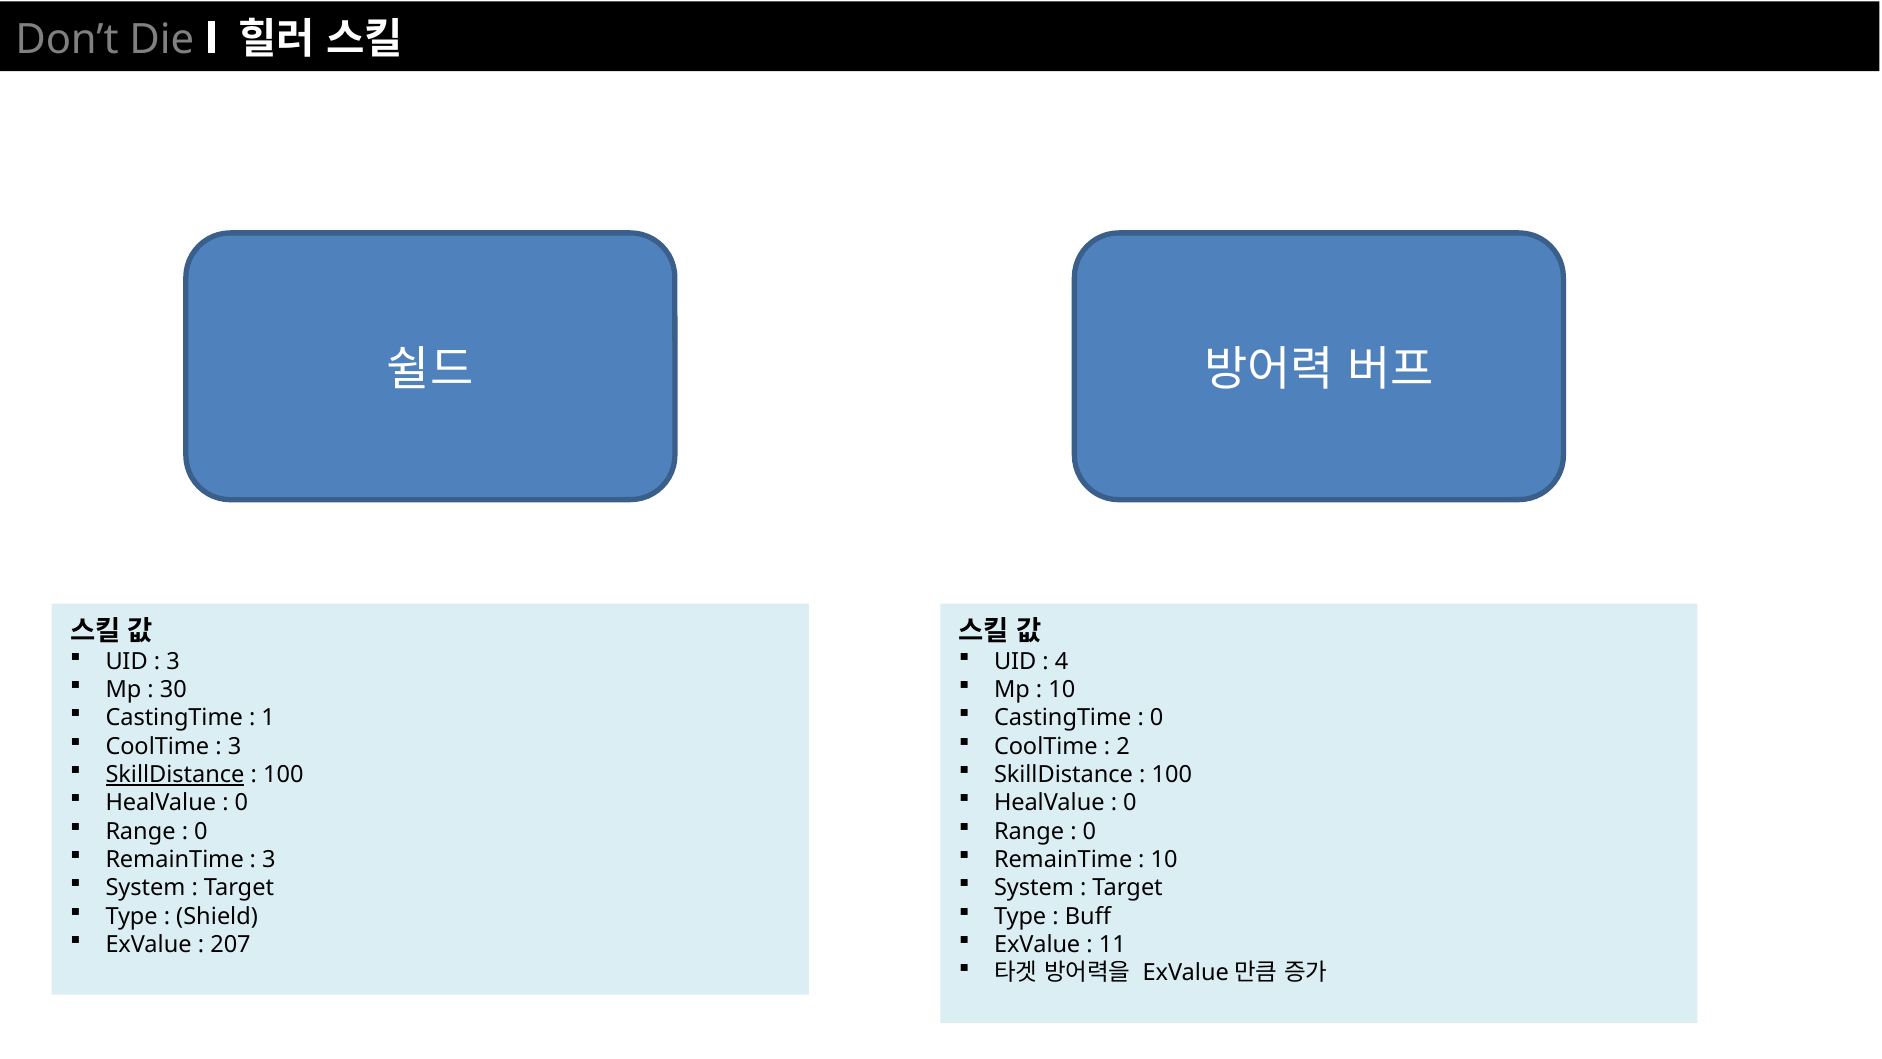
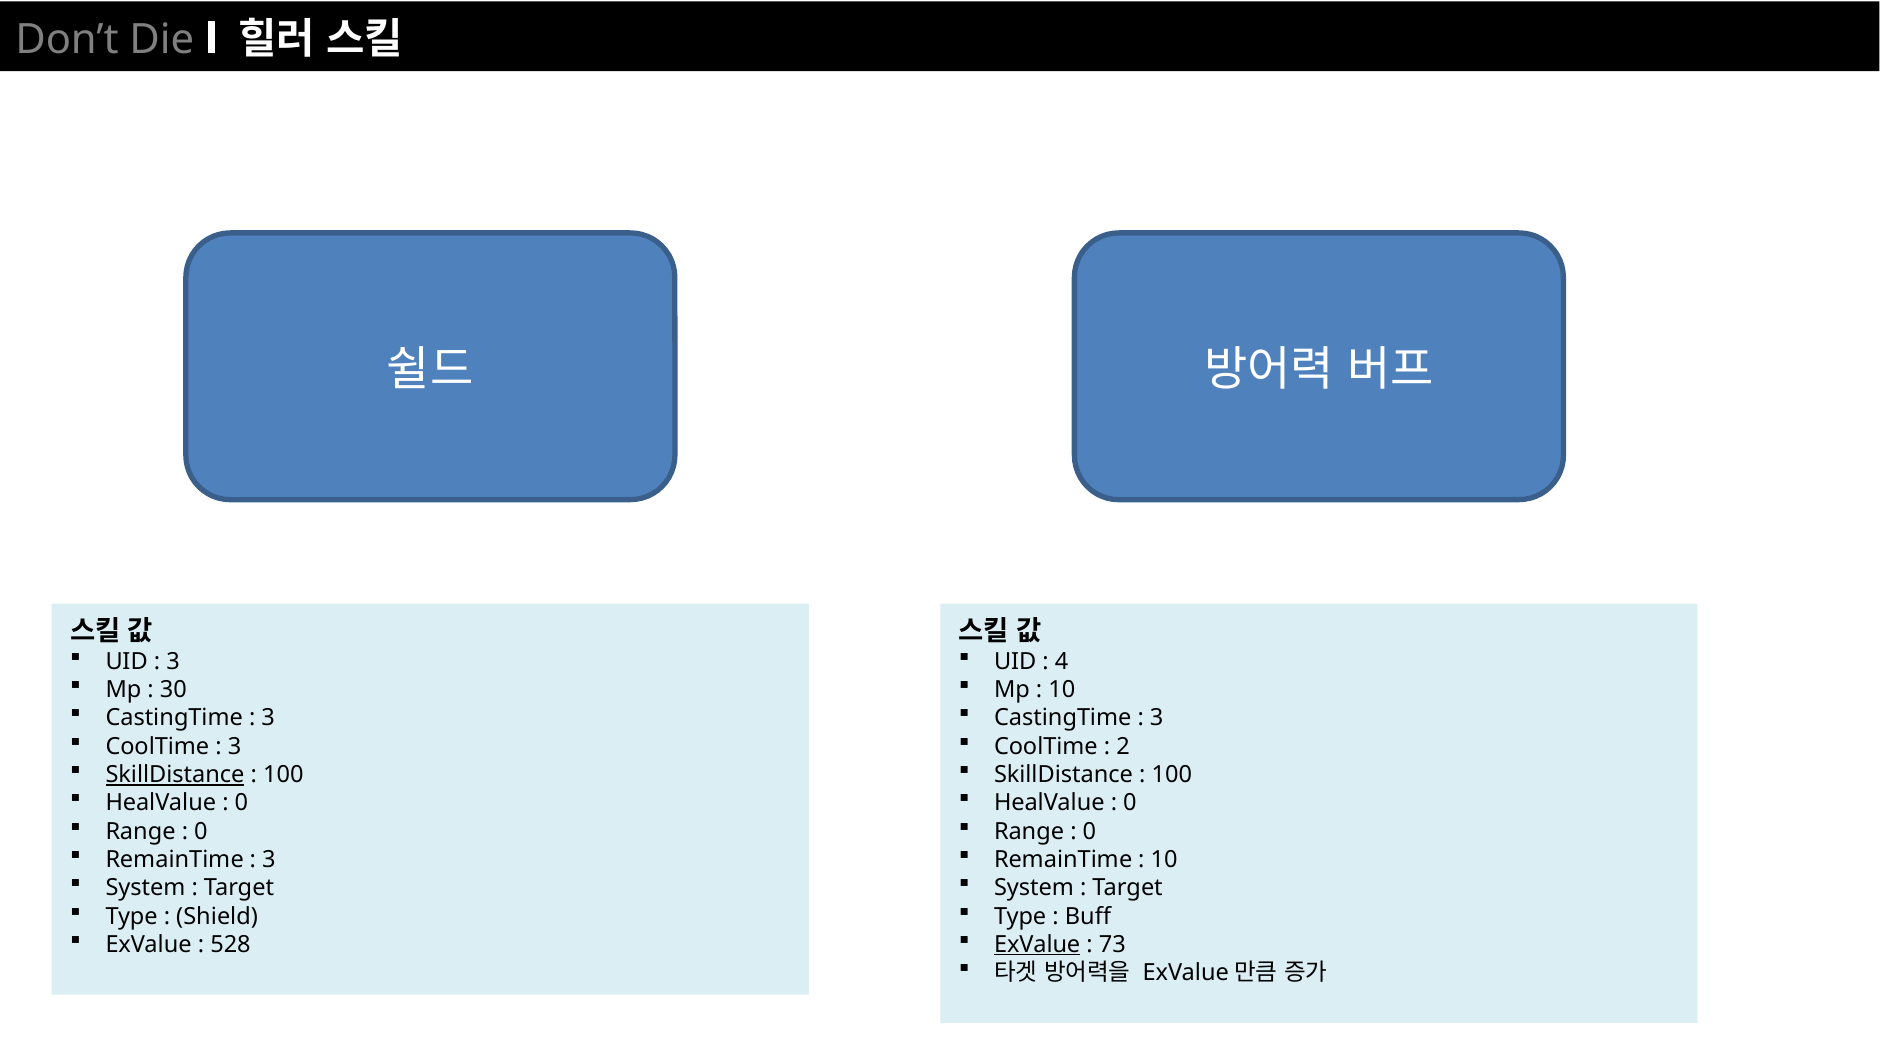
1 at (268, 718): 1 -> 3
0 at (1157, 718): 0 -> 3
207: 207 -> 528
ExValue at (1037, 944) underline: none -> present
11: 11 -> 73
